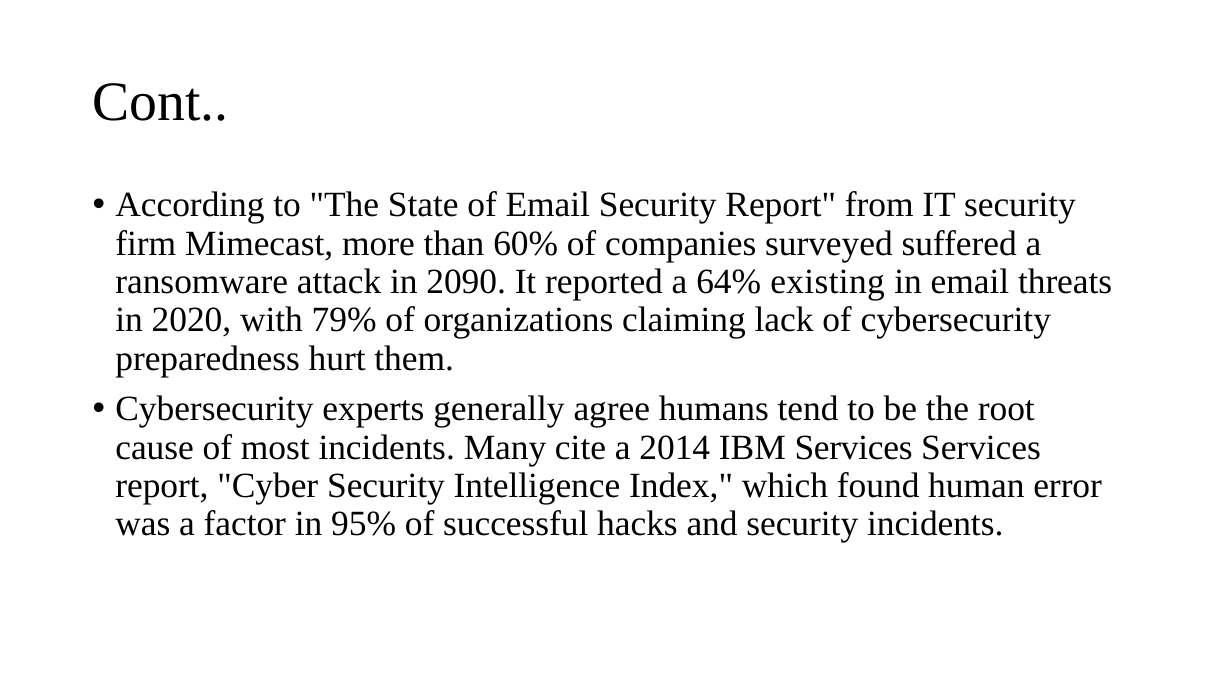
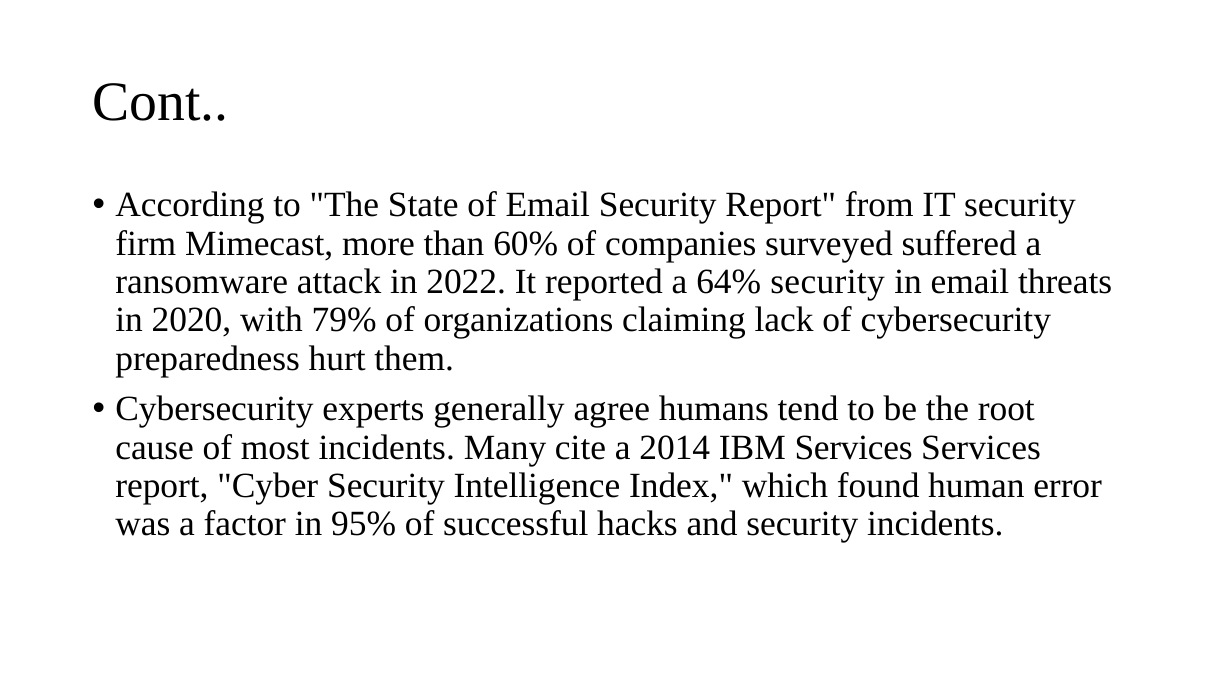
2090: 2090 -> 2022
64% existing: existing -> security
